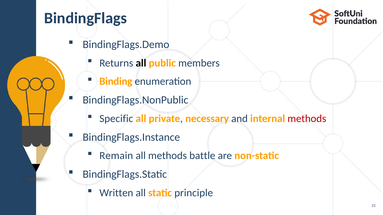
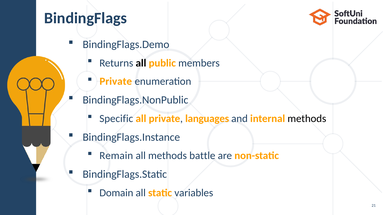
Binding at (116, 81): Binding -> Private
necessary: necessary -> languages
methods at (307, 119) colour: red -> black
Written: Written -> Domain
principle: principle -> variables
